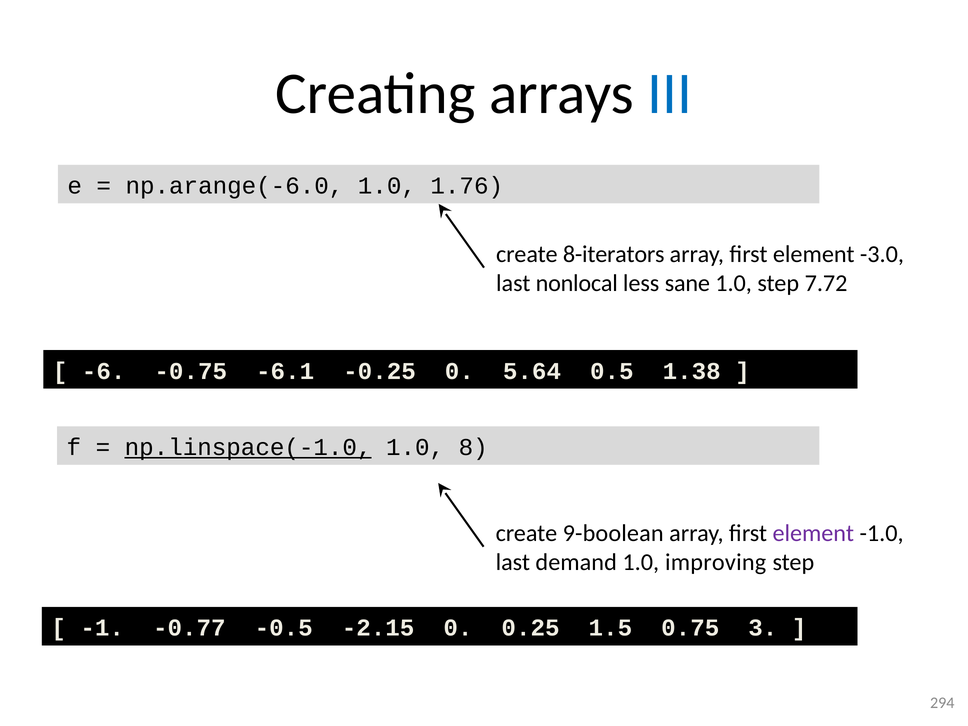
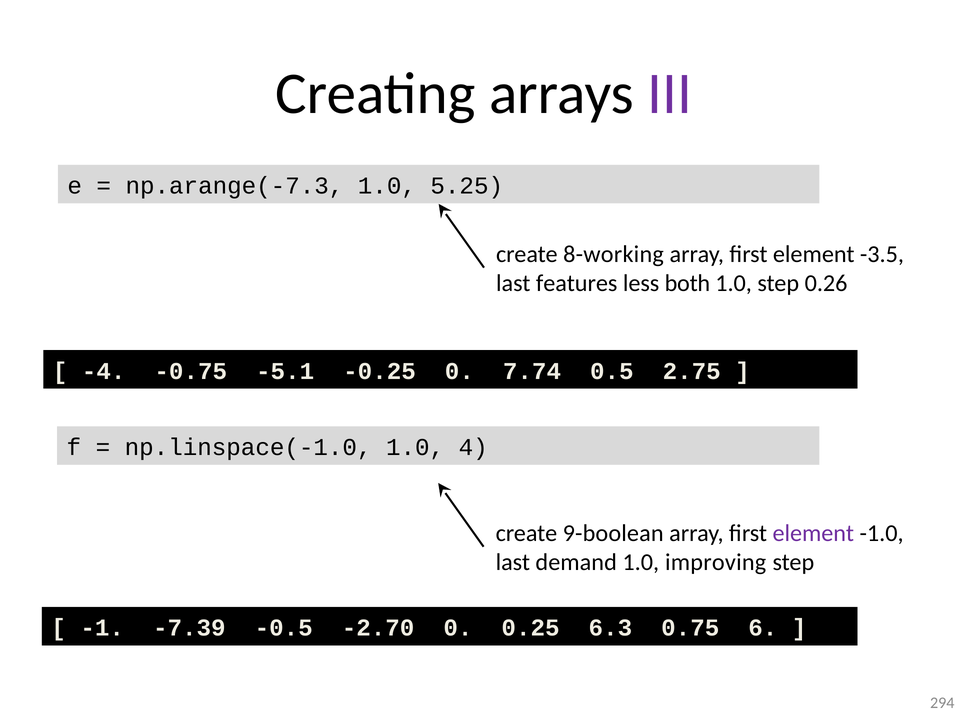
III colour: blue -> purple
np.arange(-6.0: np.arange(-6.0 -> np.arange(-7.3
1.76: 1.76 -> 5.25
8-iterators: 8-iterators -> 8-working
-3.0: -3.0 -> -3.5
nonlocal: nonlocal -> features
sane: sane -> both
7.72: 7.72 -> 0.26
-6: -6 -> -4
-6.1: -6.1 -> -5.1
5.64: 5.64 -> 7.74
1.38: 1.38 -> 2.75
np.linspace(-1.0 underline: present -> none
8: 8 -> 4
-0.77: -0.77 -> -7.39
-2.15: -2.15 -> -2.70
1.5: 1.5 -> 6.3
3: 3 -> 6
